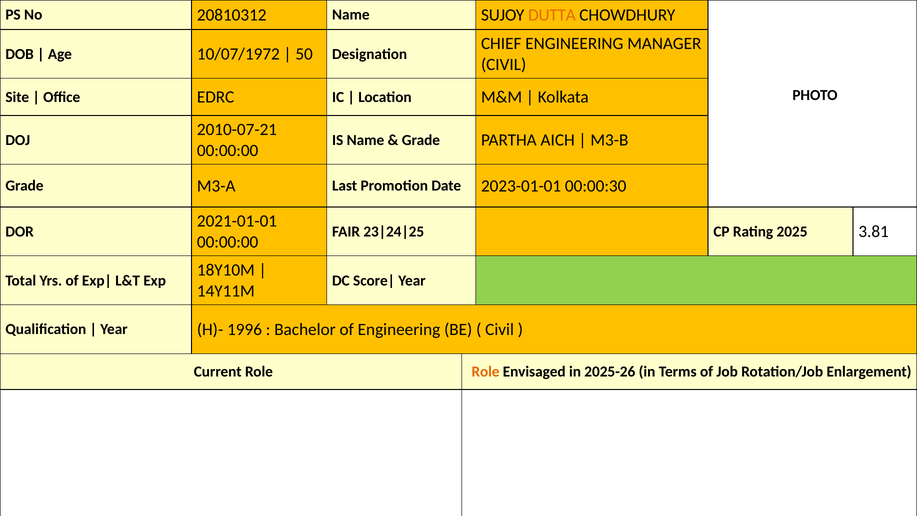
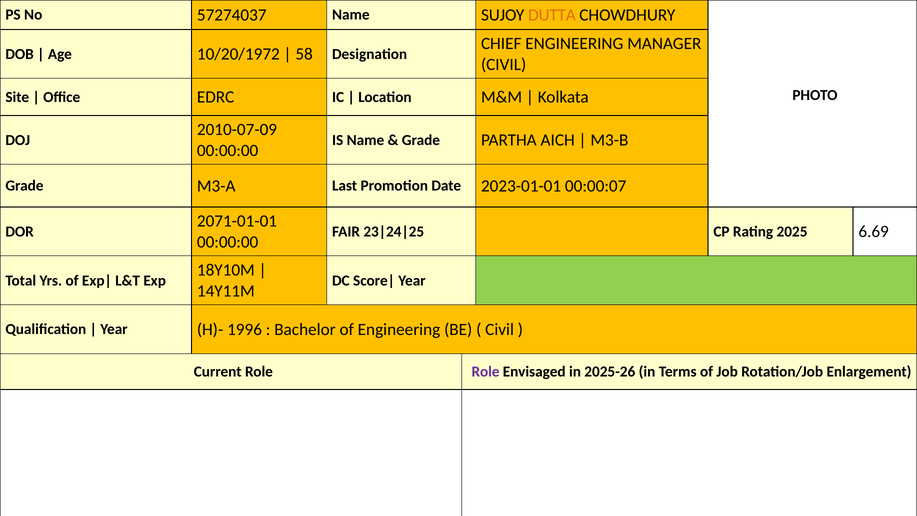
20810312: 20810312 -> 57274037
10/07/1972: 10/07/1972 -> 10/20/1972
50: 50 -> 58
2010-07-21: 2010-07-21 -> 2010-07-09
00:00:30: 00:00:30 -> 00:00:07
2021-01-01: 2021-01-01 -> 2071-01-01
3.81: 3.81 -> 6.69
Role at (486, 372) colour: orange -> purple
